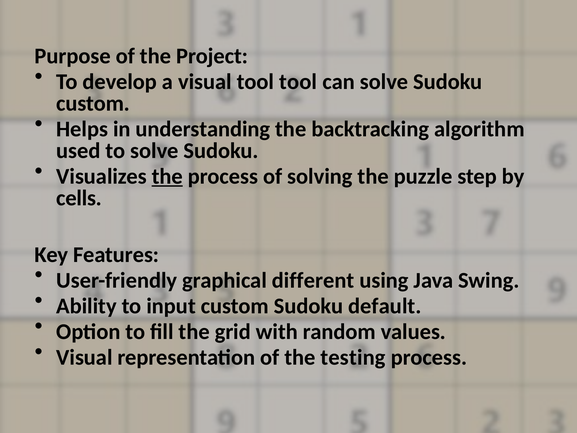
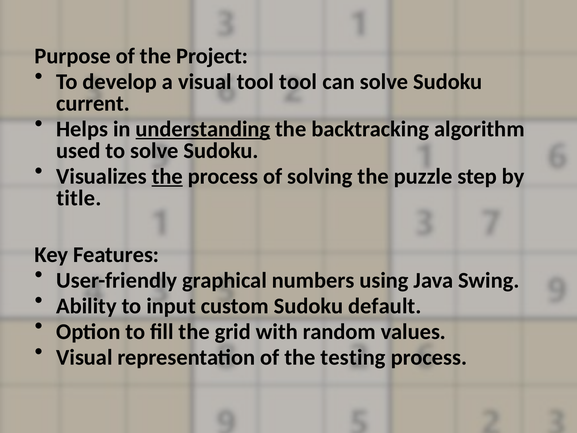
custom at (93, 103): custom -> current
understanding underline: none -> present
cells: cells -> title
different: different -> numbers
